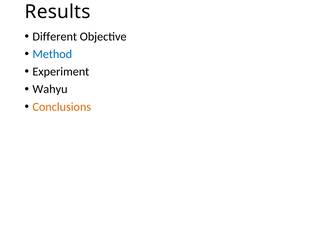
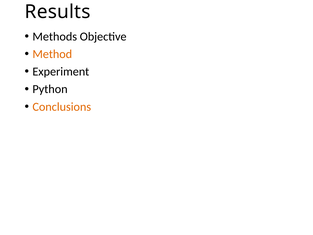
Different: Different -> Methods
Method colour: blue -> orange
Wahyu: Wahyu -> Python
